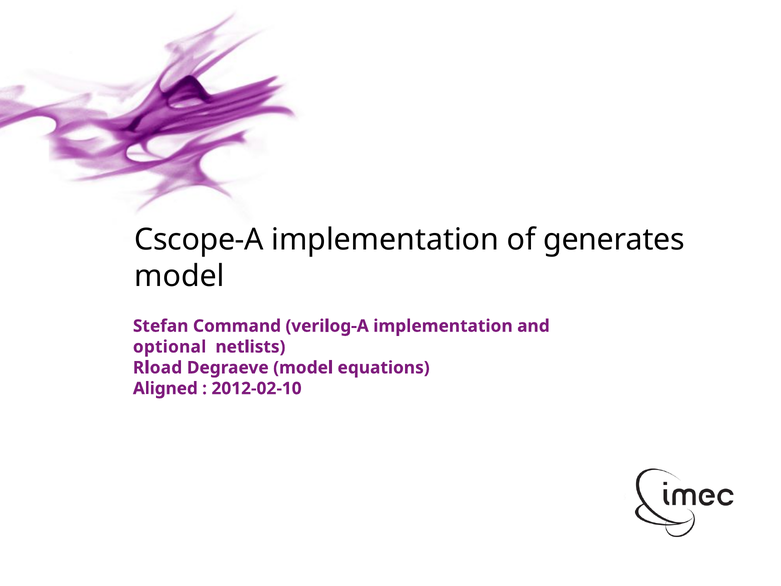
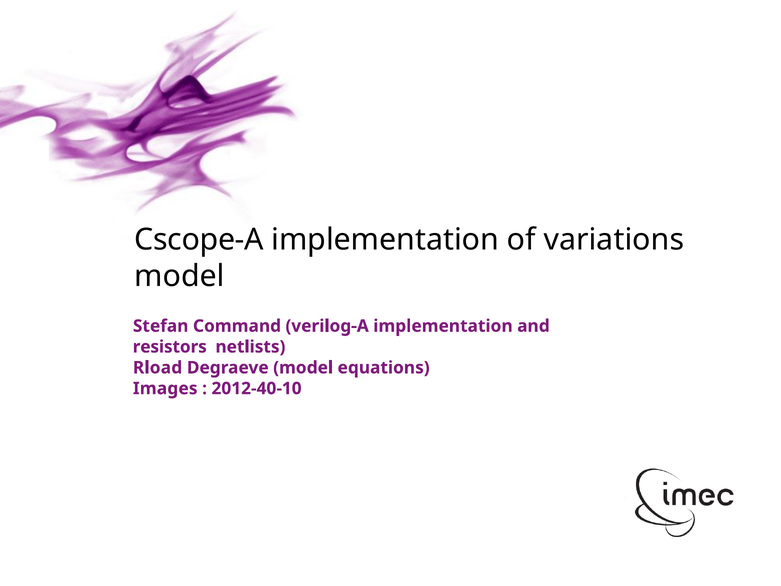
generates: generates -> variations
optional: optional -> resistors
Aligned: Aligned -> Images
2012-02-10: 2012-02-10 -> 2012-40-10
